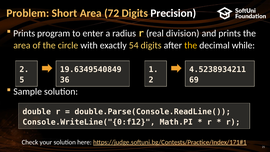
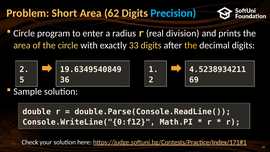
72: 72 -> 62
Precision colour: white -> light blue
Prints at (24, 33): Prints -> Circle
54: 54 -> 33
decimal while: while -> digits
